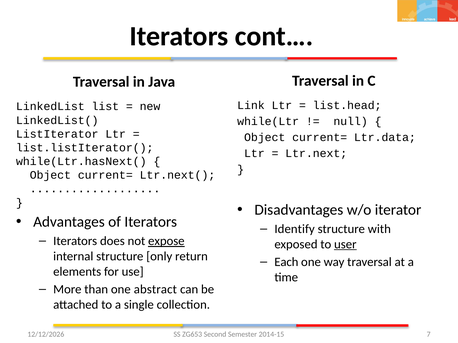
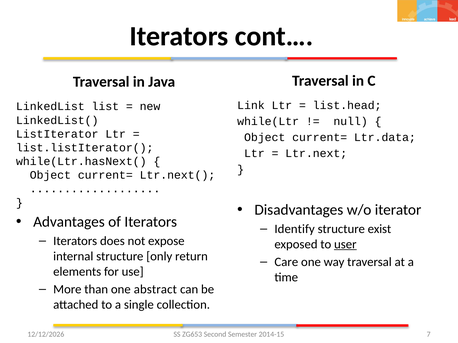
with: with -> exist
expose underline: present -> none
Each: Each -> Care
